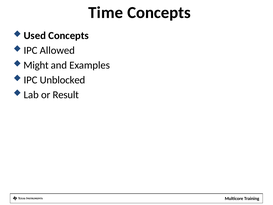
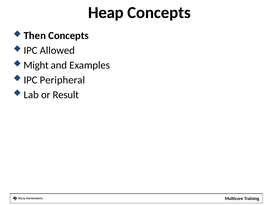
Time: Time -> Heap
Used: Used -> Then
Unblocked: Unblocked -> Peripheral
